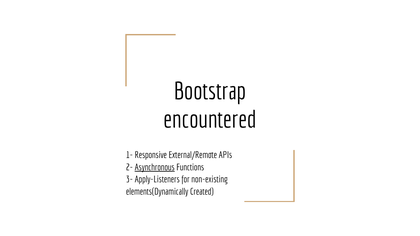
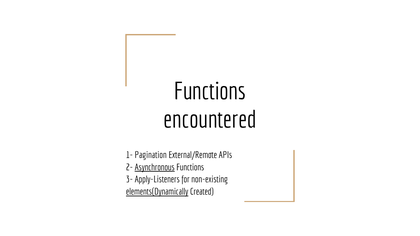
Bootstrap at (210, 92): Bootstrap -> Functions
Responsive: Responsive -> Pagination
elements(Dynamically underline: none -> present
